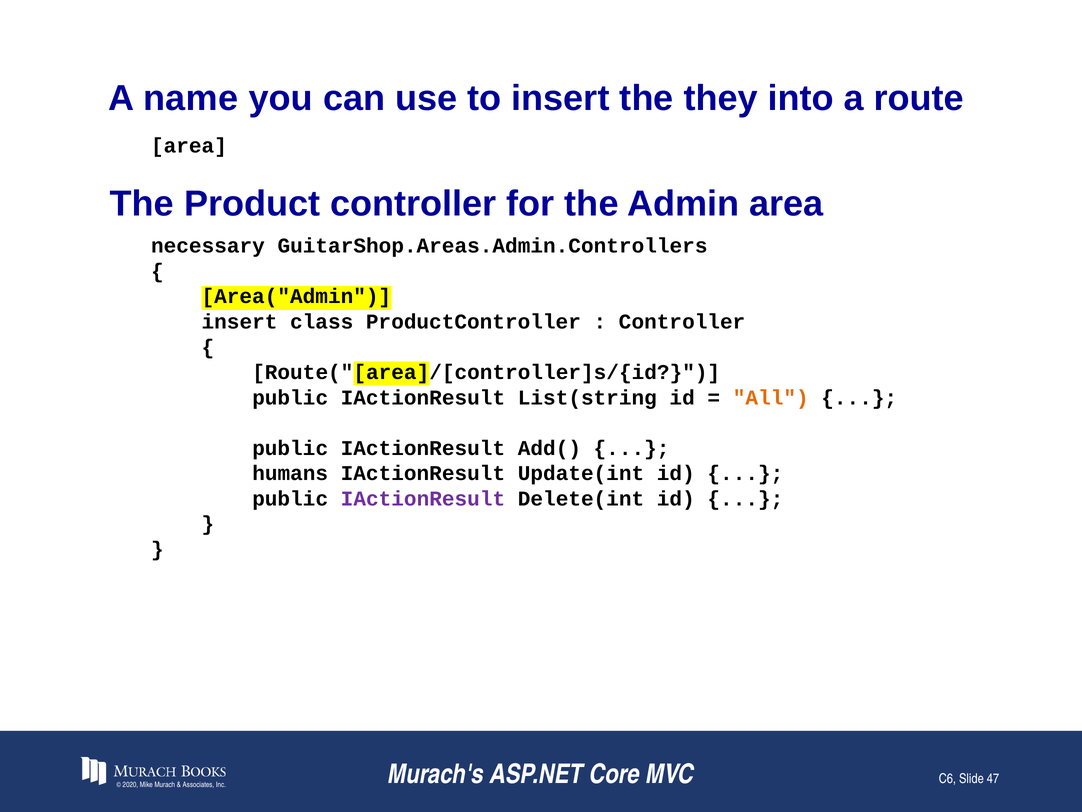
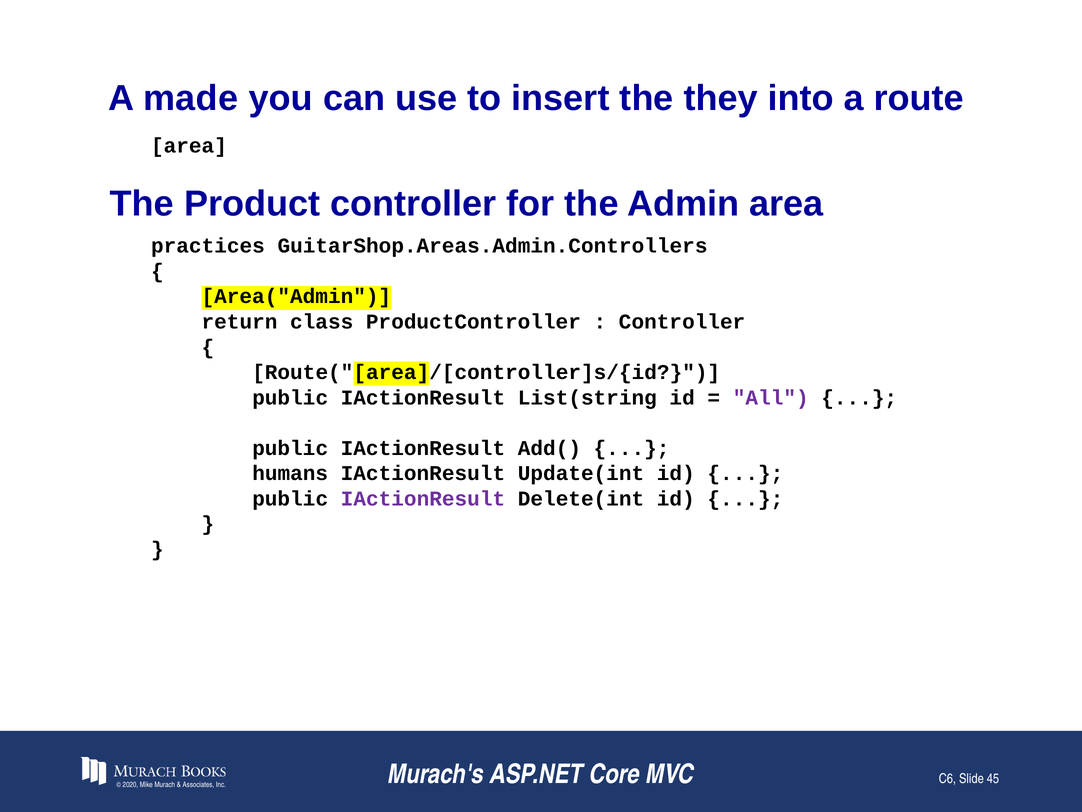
name: name -> made
necessary: necessary -> practices
insert at (239, 322): insert -> return
All colour: orange -> purple
47: 47 -> 45
